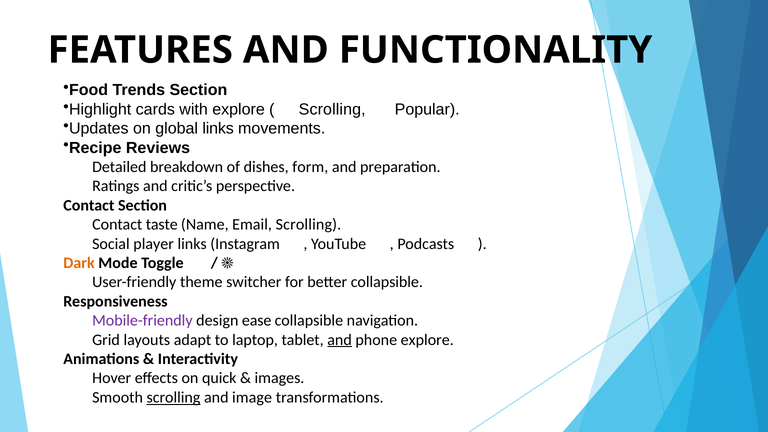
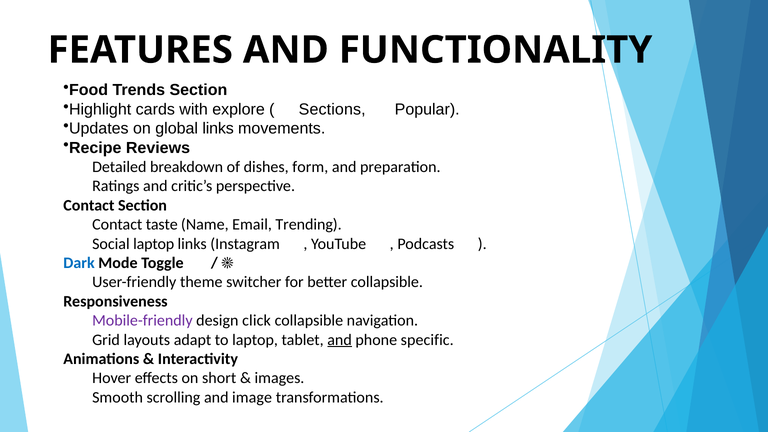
Scrolling at (332, 109): Scrolling -> Sections
Email Scrolling: Scrolling -> Trending
Social player: player -> laptop
Dark colour: orange -> blue
ease: ease -> click
phone explore: explore -> specific
quick: quick -> short
scrolling at (173, 397) underline: present -> none
